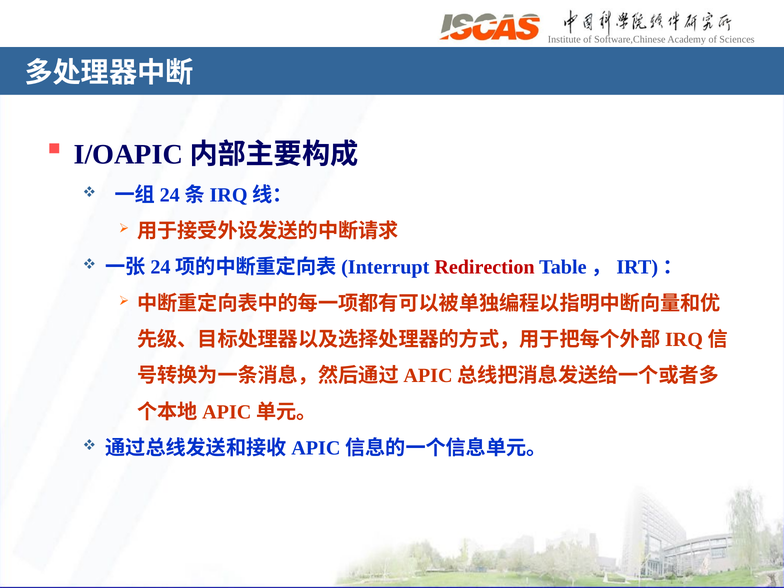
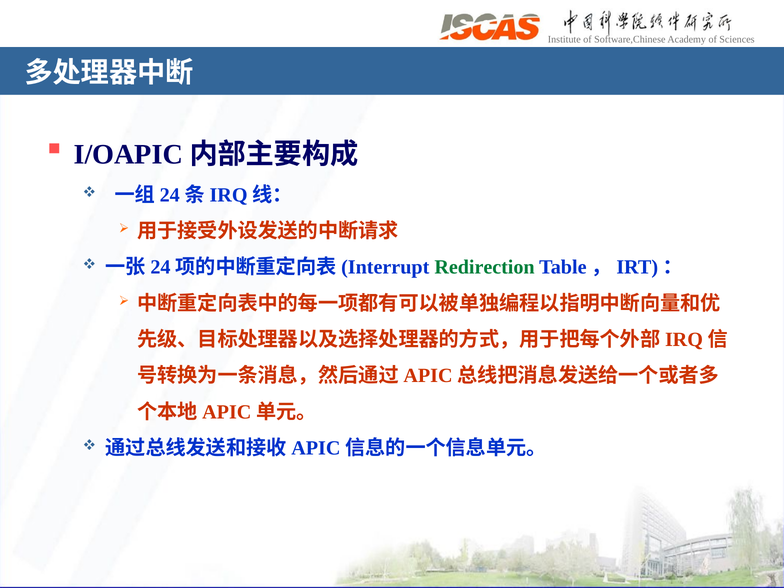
Redirection colour: red -> green
